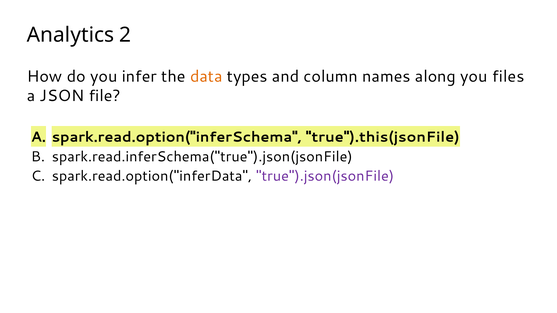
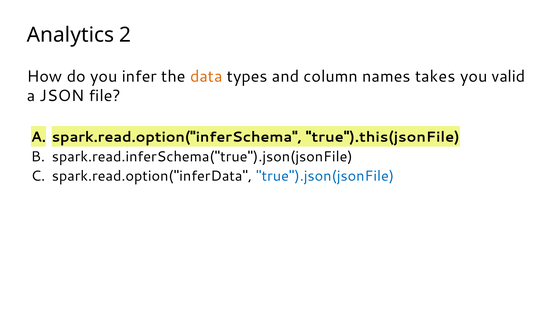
along: along -> takes
files: files -> valid
true").json(jsonFile colour: purple -> blue
